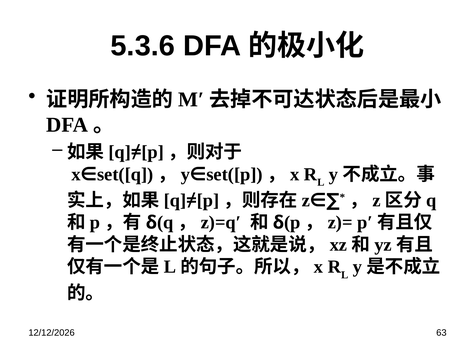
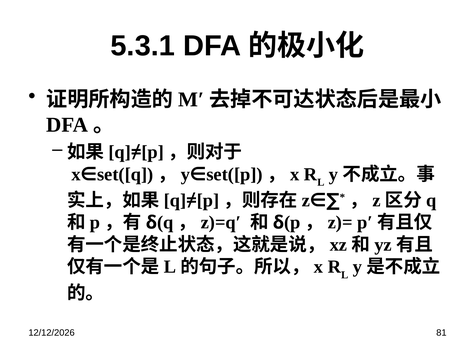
5.3.6: 5.3.6 -> 5.3.1
63: 63 -> 81
